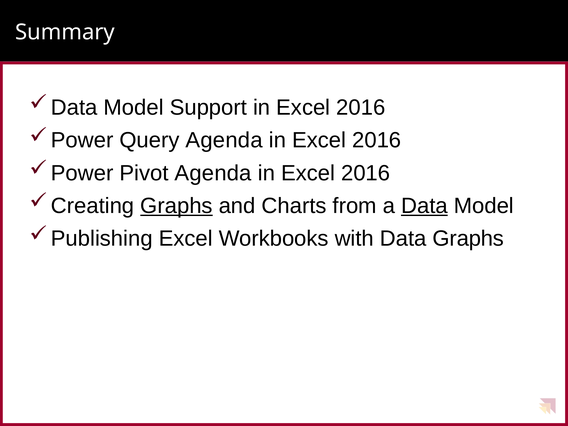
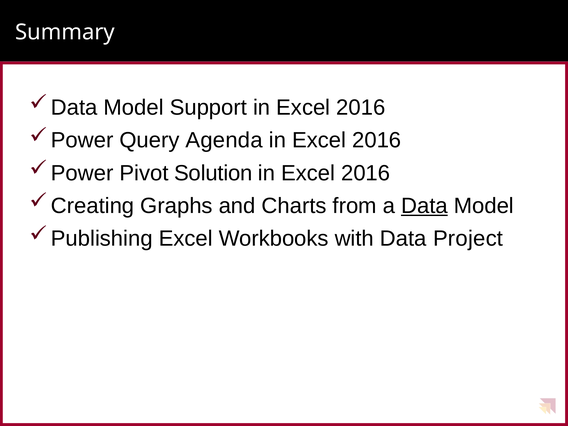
Pivot Agenda: Agenda -> Solution
Graphs at (177, 206) underline: present -> none
Data Graphs: Graphs -> Project
